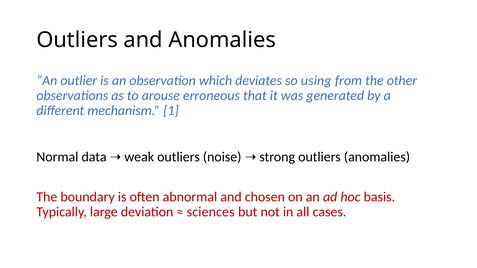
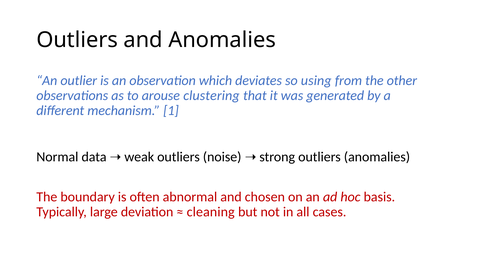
erroneous: erroneous -> clustering
sciences: sciences -> cleaning
